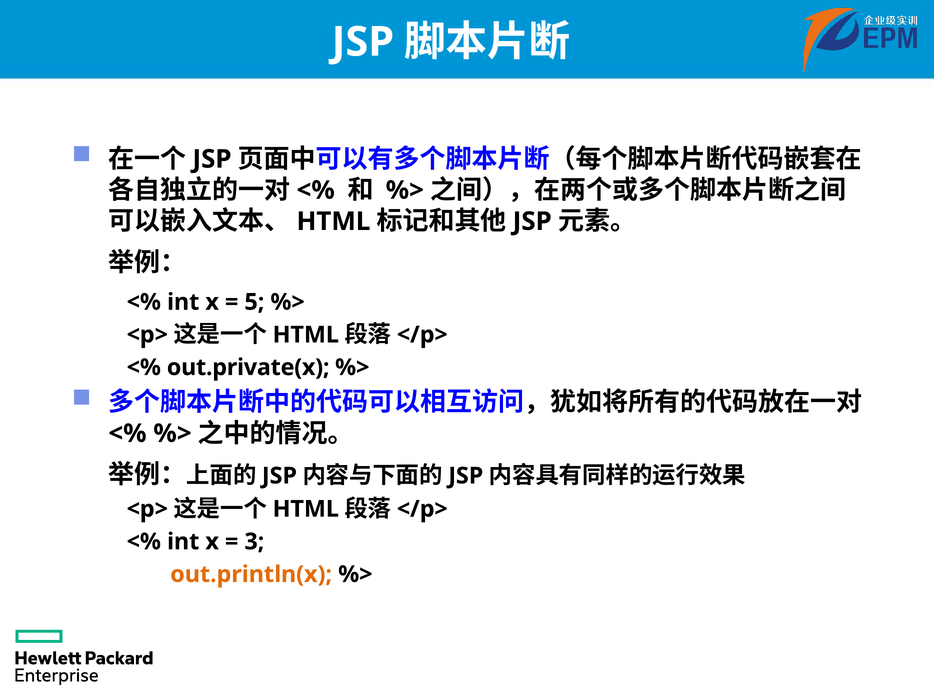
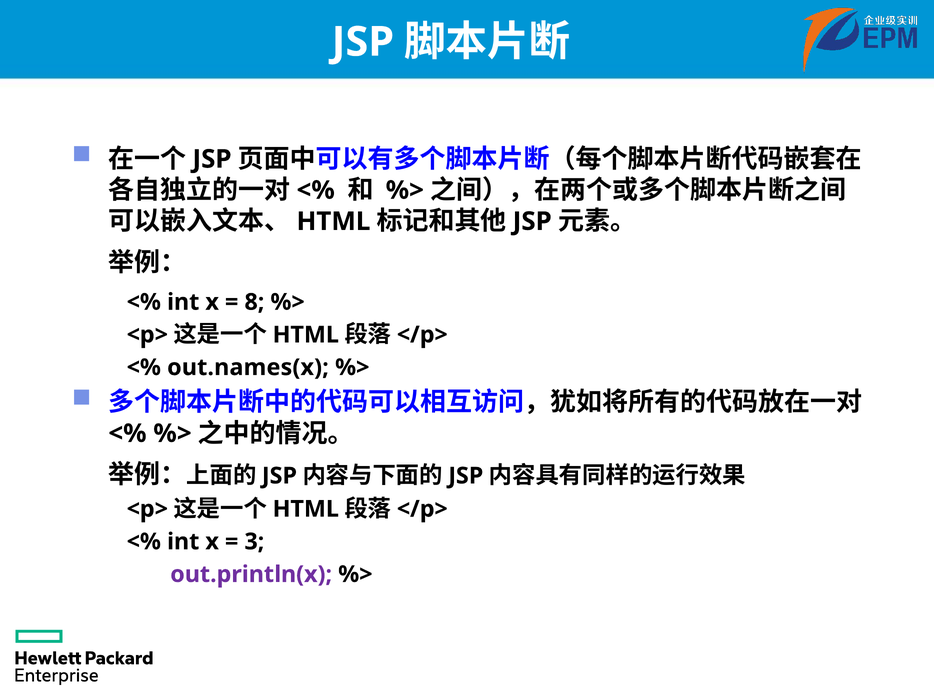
5: 5 -> 8
out.private(x: out.private(x -> out.names(x
out.println(x colour: orange -> purple
